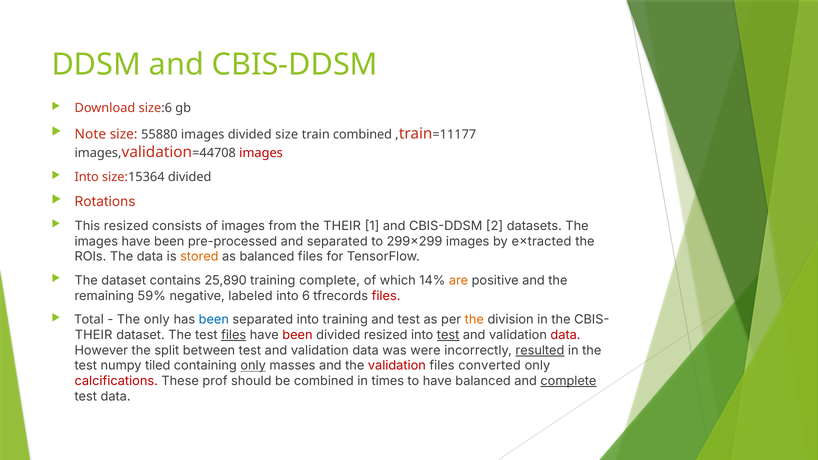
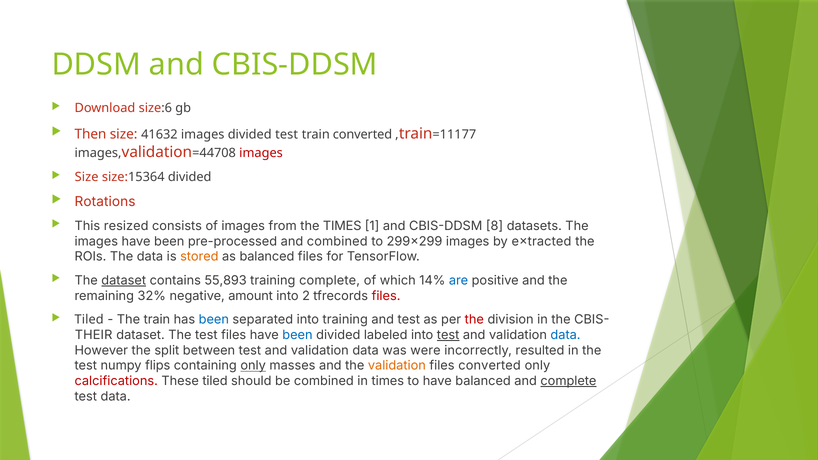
Note: Note -> Then
55880: 55880 -> 41632
divided size: size -> test
train combined: combined -> converted
Into at (87, 177): Into -> Size
the THEIR: THEIR -> TIMES
2: 2 -> 8
and separated: separated -> combined
dataset at (124, 281) underline: none -> present
25,890: 25,890 -> 55,893
are colour: orange -> blue
59%: 59% -> 32%
labeled: labeled -> amount
6: 6 -> 2
Total at (89, 320): Total -> Tiled
The only: only -> train
the at (474, 320) colour: orange -> red
files at (234, 335) underline: present -> none
been at (297, 335) colour: red -> blue
divided resized: resized -> labeled
data at (566, 335) colour: red -> blue
resulted underline: present -> none
tiled: tiled -> flips
validation at (397, 366) colour: red -> orange
These prof: prof -> tiled
